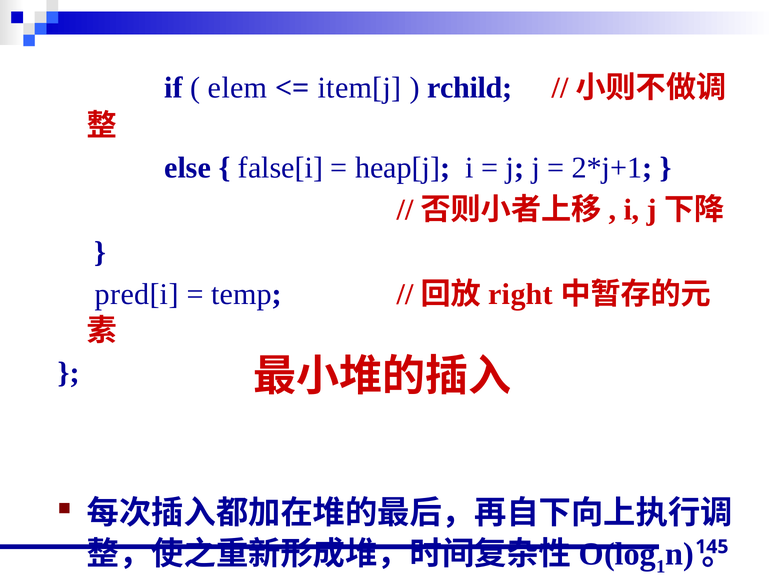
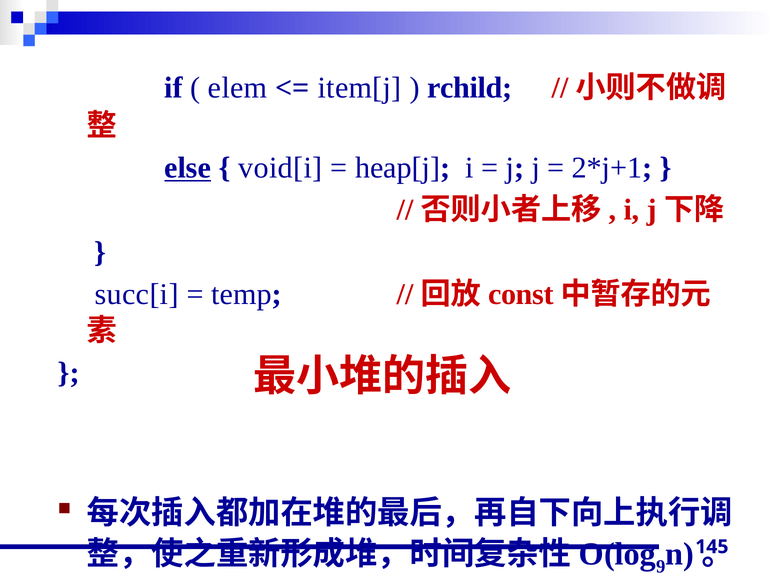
else underline: none -> present
false[i: false[i -> void[i
pred[i: pred[i -> succ[i
right: right -> const
1: 1 -> 9
